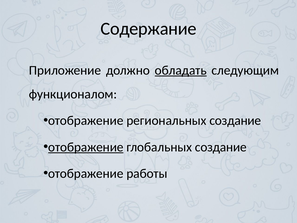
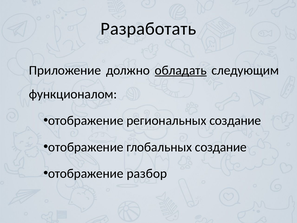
Содержание: Содержание -> Разработать
отображение at (86, 147) underline: present -> none
работы: работы -> разбор
